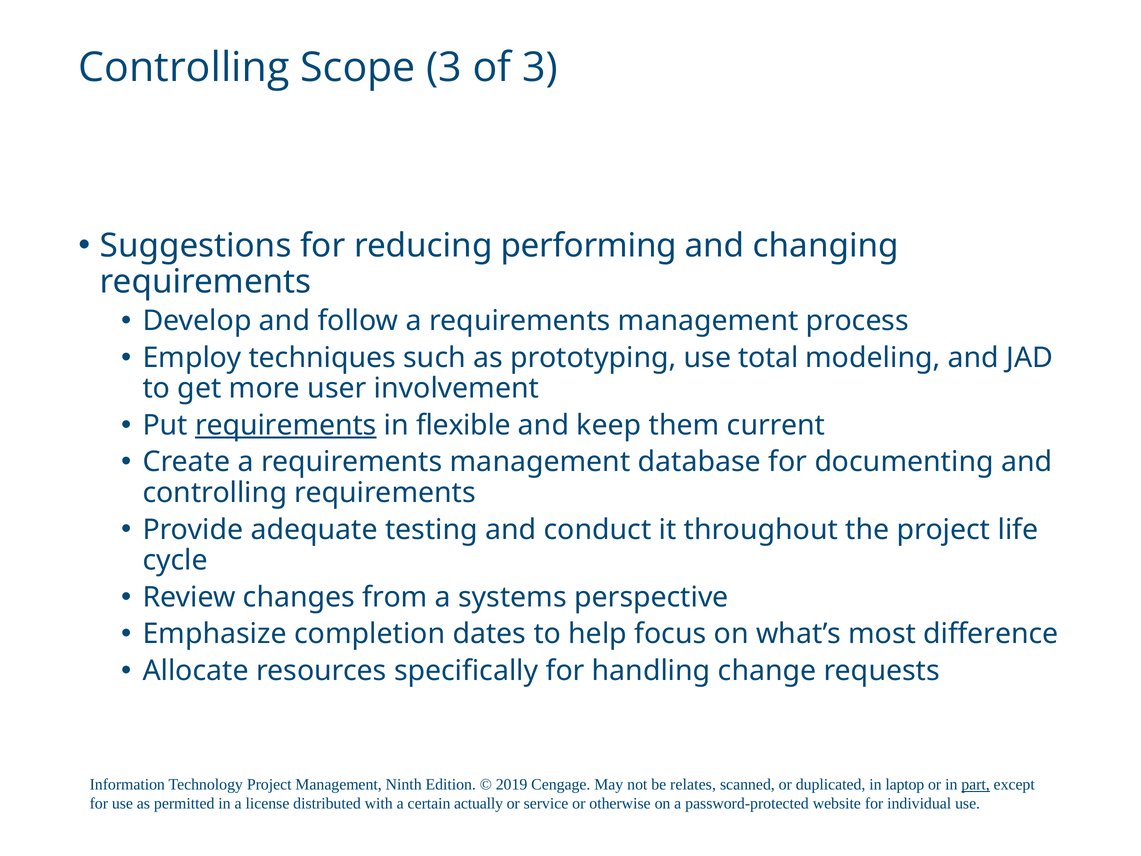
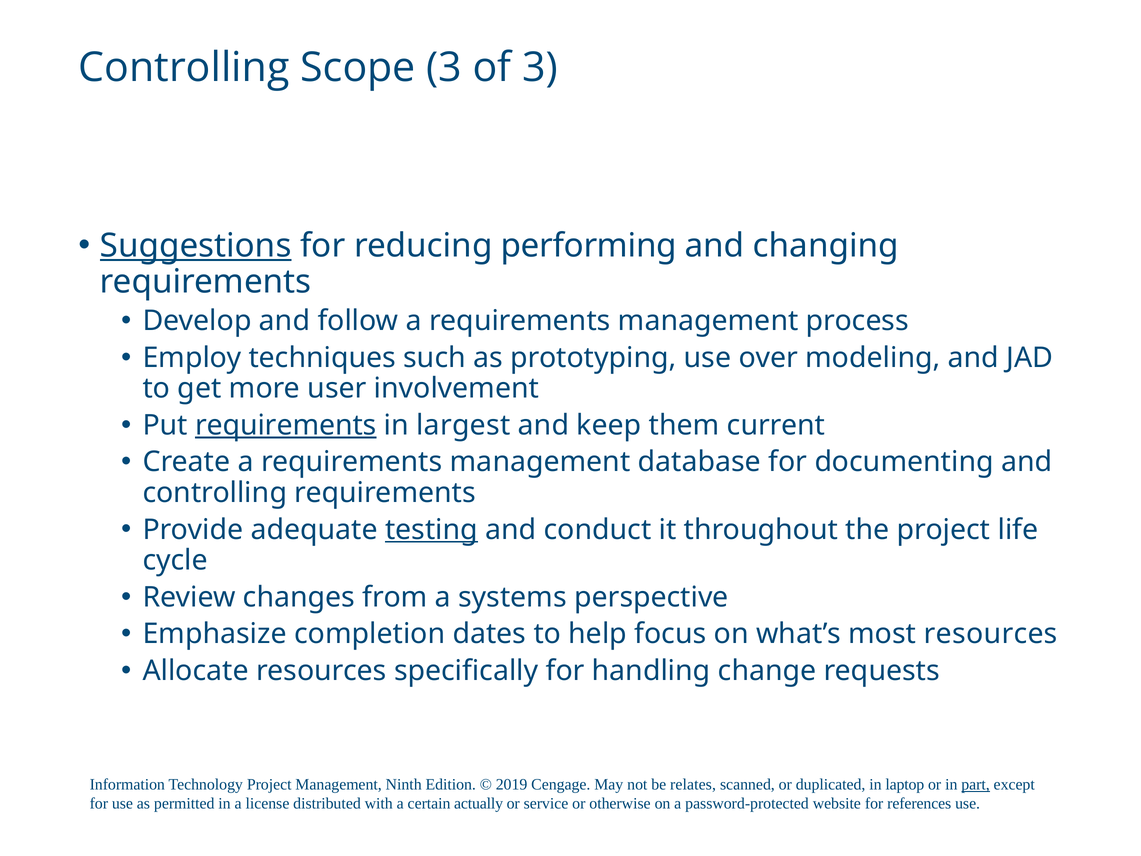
Suggestions underline: none -> present
total: total -> over
flexible: flexible -> largest
testing underline: none -> present
most difference: difference -> resources
individual: individual -> references
